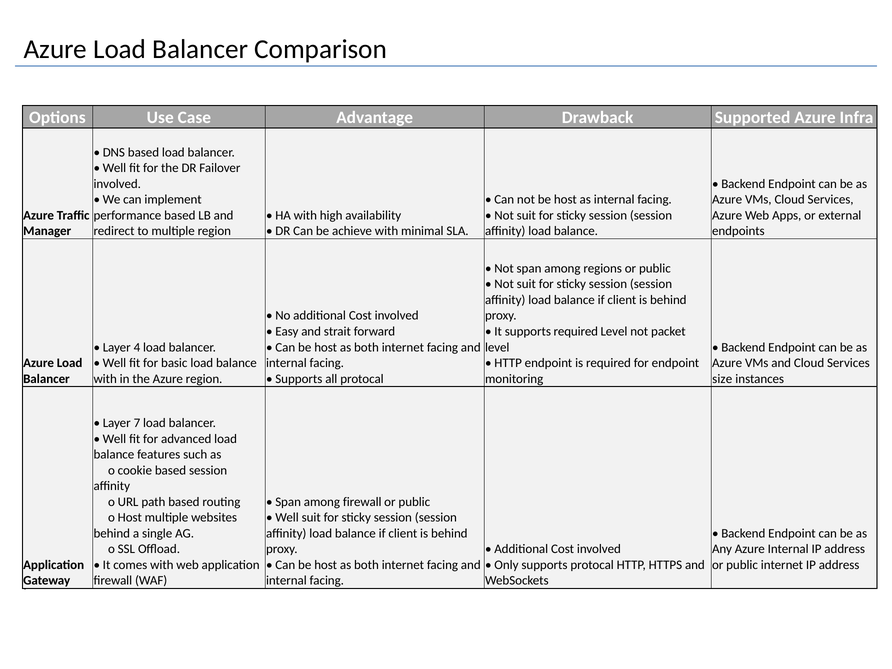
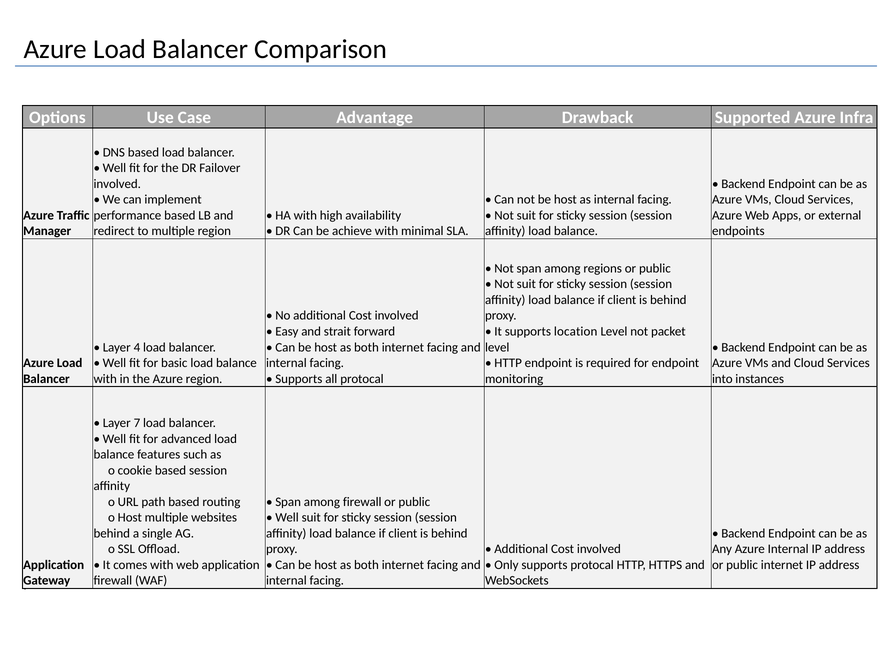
supports required: required -> location
size: size -> into
